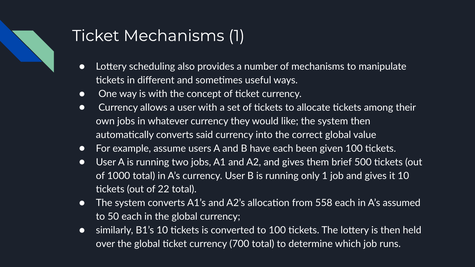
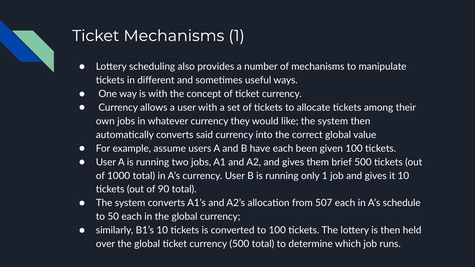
22: 22 -> 90
558: 558 -> 507
assumed: assumed -> schedule
currency 700: 700 -> 500
